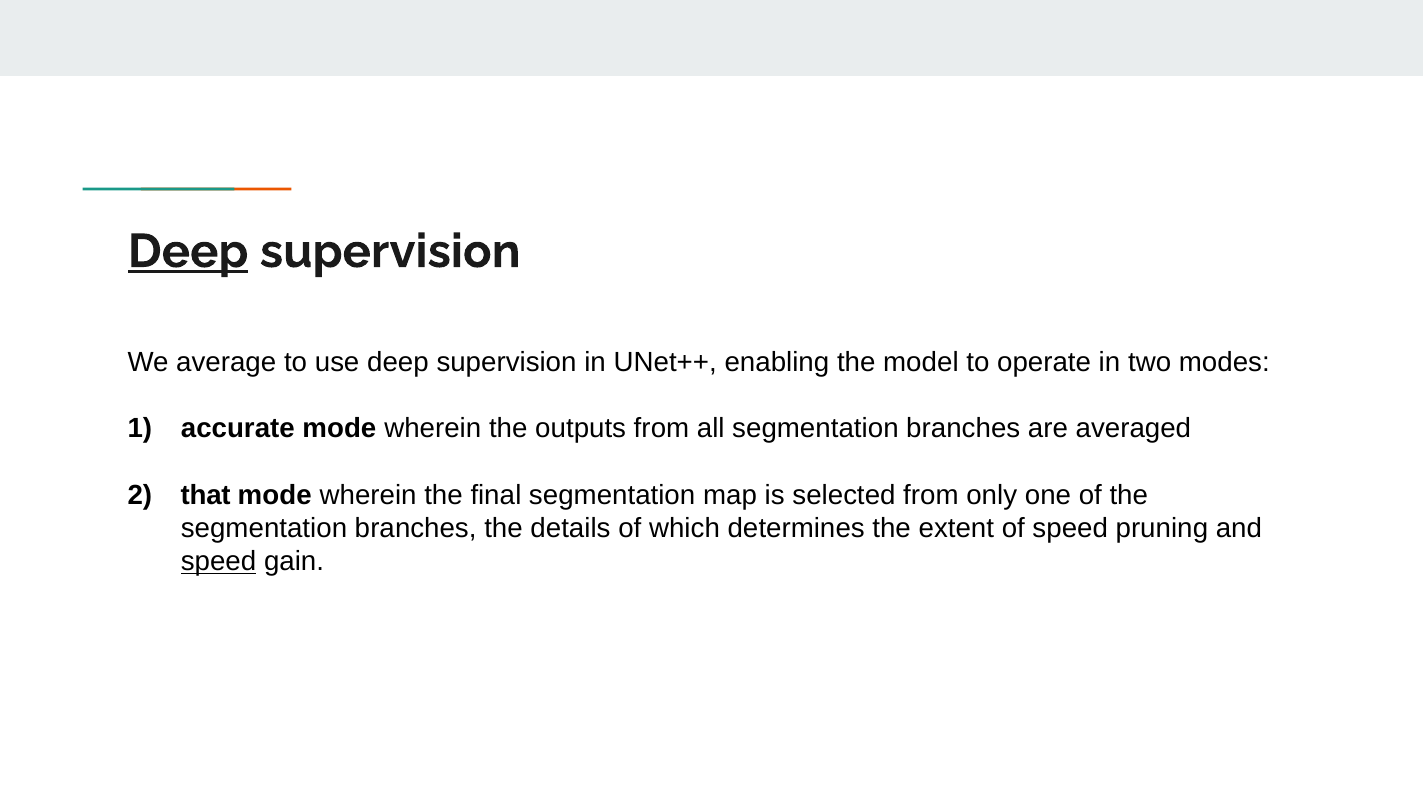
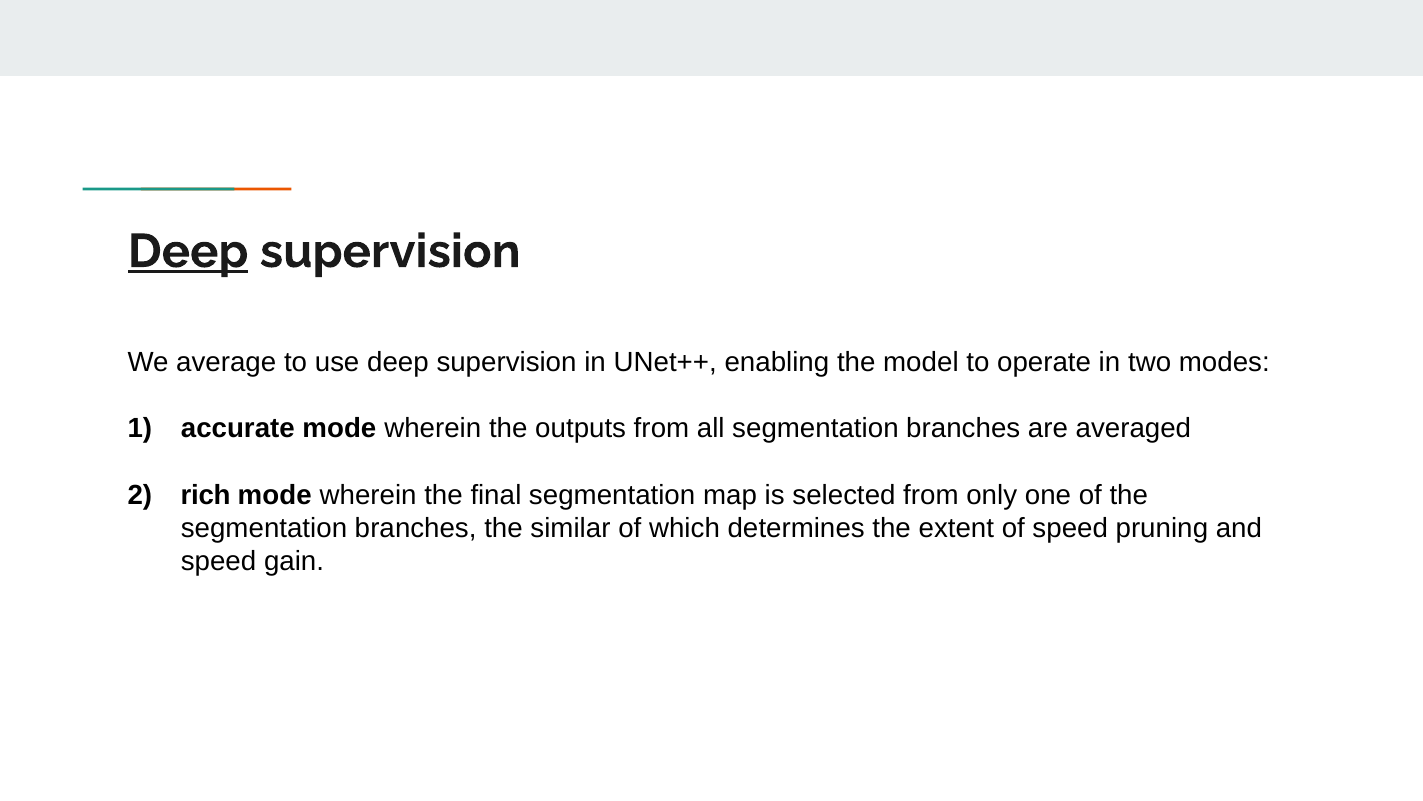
that: that -> rich
details: details -> similar
speed at (219, 561) underline: present -> none
